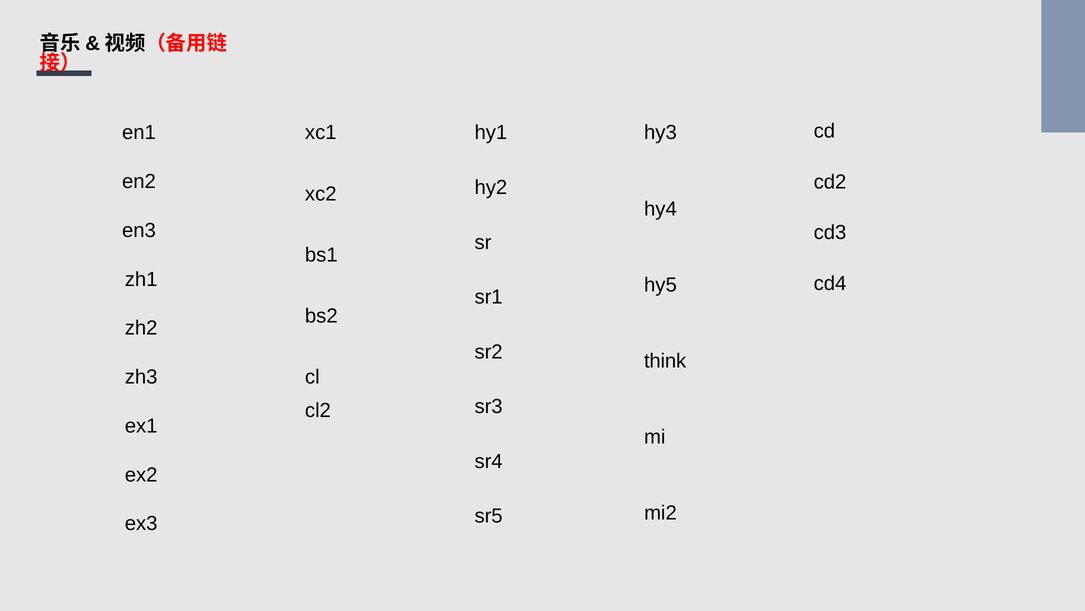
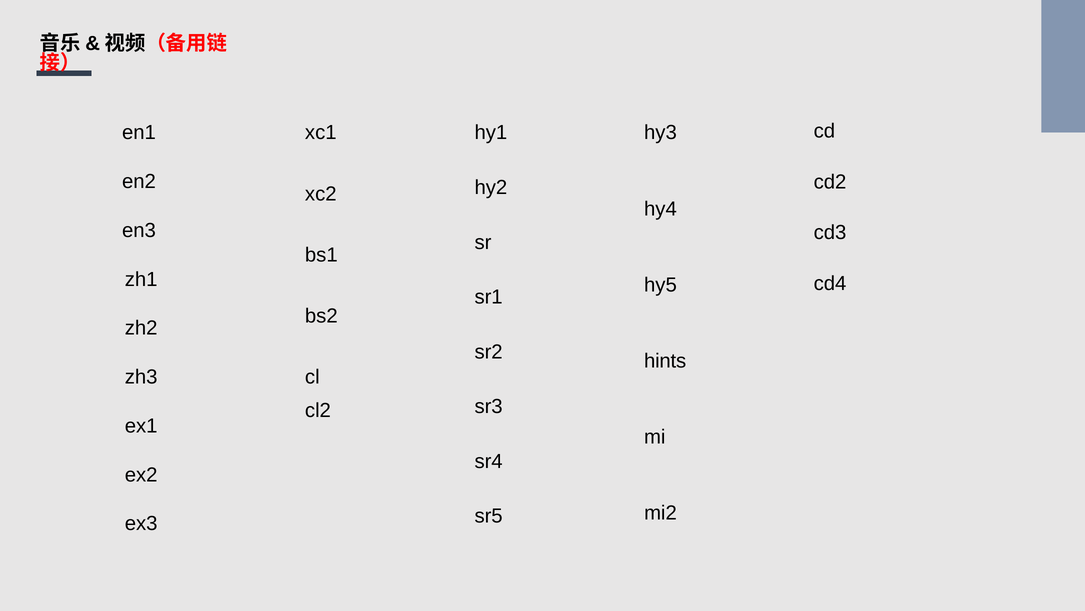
think: think -> hints
